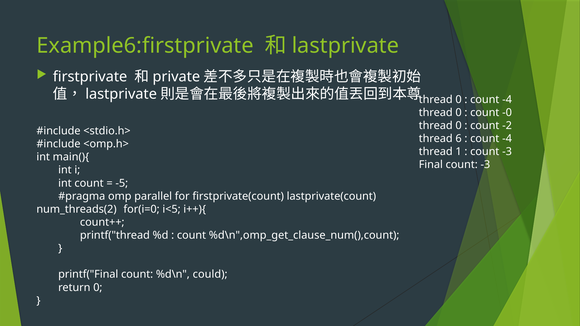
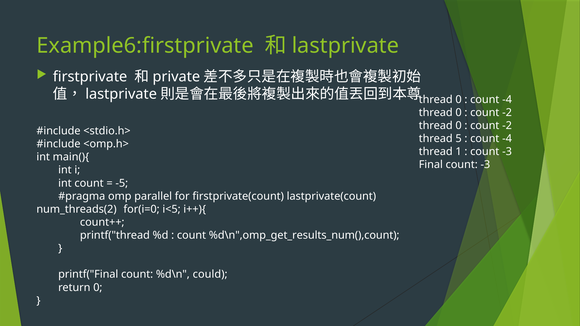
-0 at (507, 113): -0 -> -2
6: 6 -> 5
%d\n",omp_get_clause_num(),count: %d\n",omp_get_clause_num(),count -> %d\n",omp_get_results_num(),count
